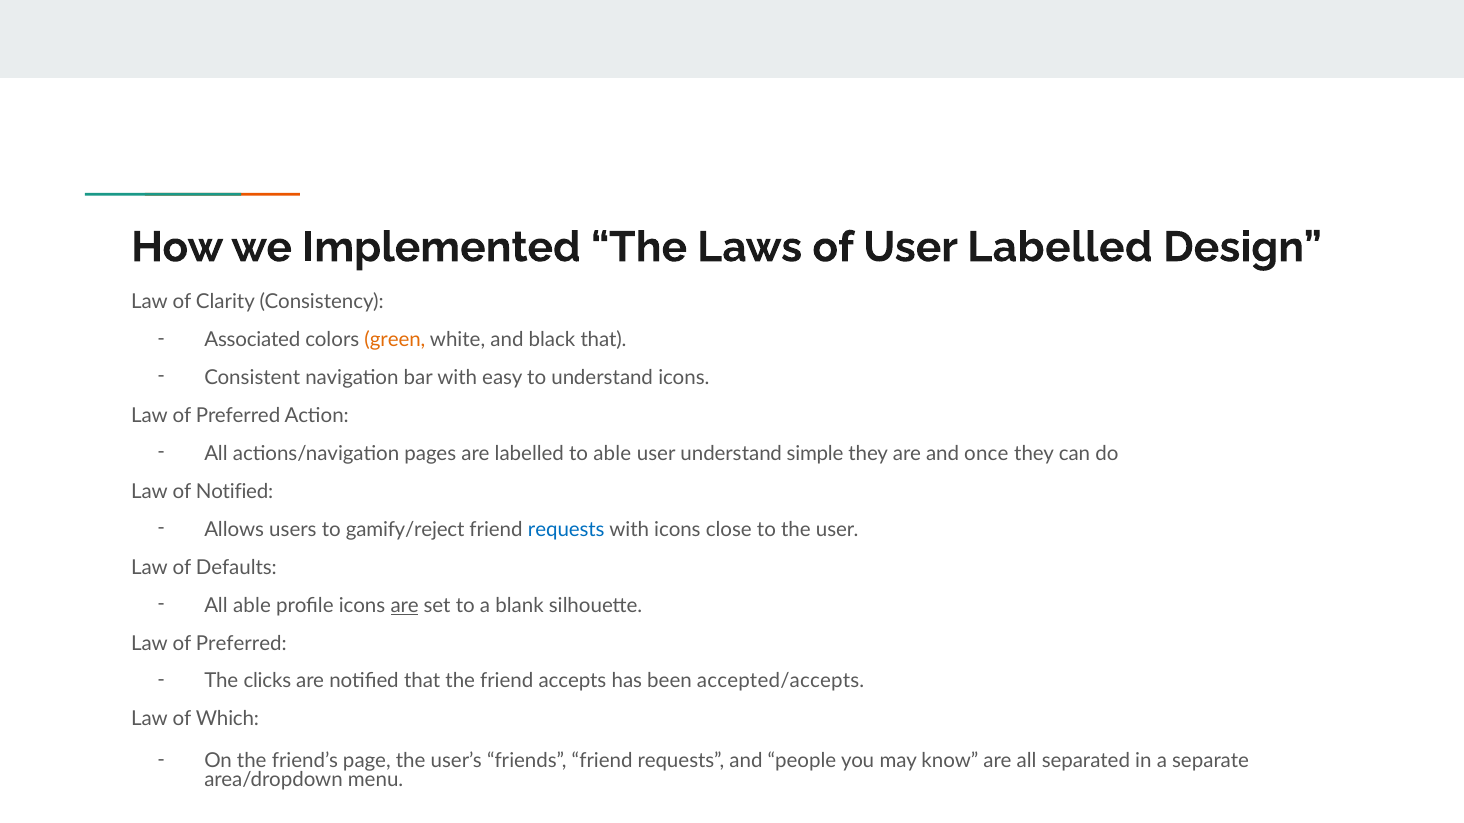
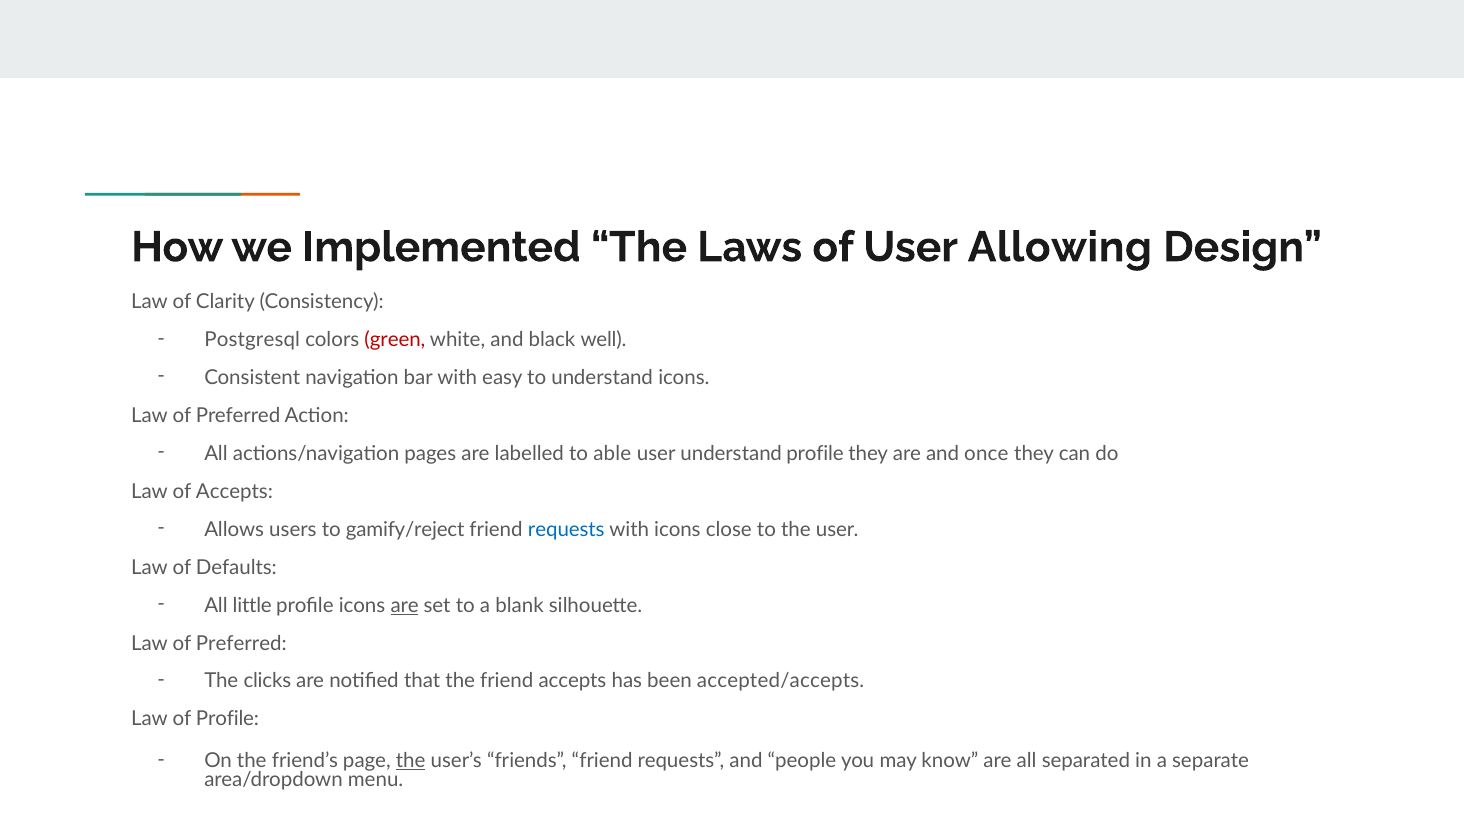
User Labelled: Labelled -> Allowing
Associated: Associated -> Postgresql
green colour: orange -> red
black that: that -> well
understand simple: simple -> profile
of Notified: Notified -> Accepts
All able: able -> little
of Which: Which -> Profile
the at (411, 761) underline: none -> present
